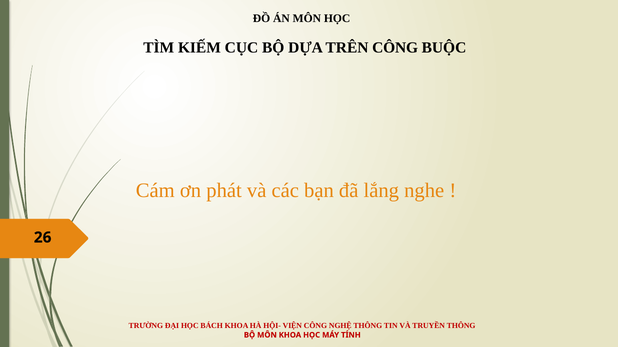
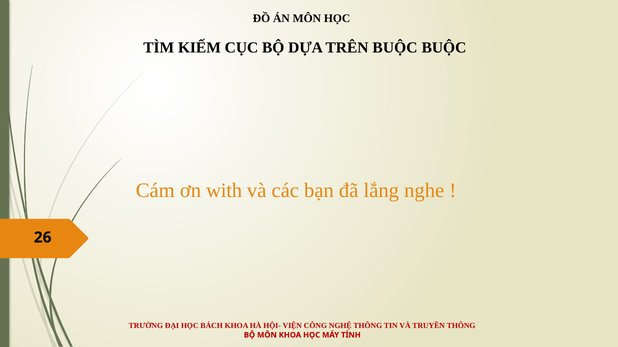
TRÊN CÔNG: CÔNG -> BUỘC
phát: phát -> with
